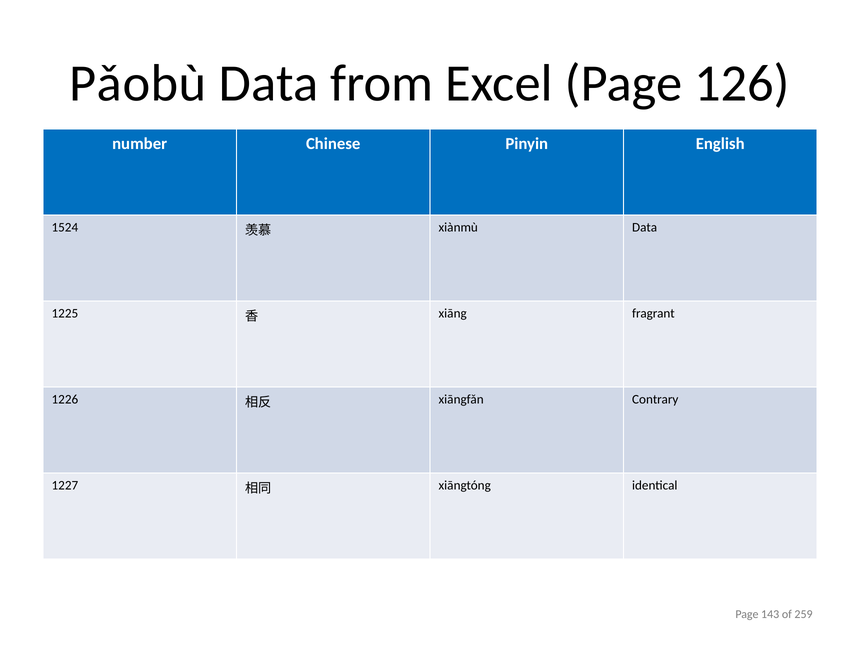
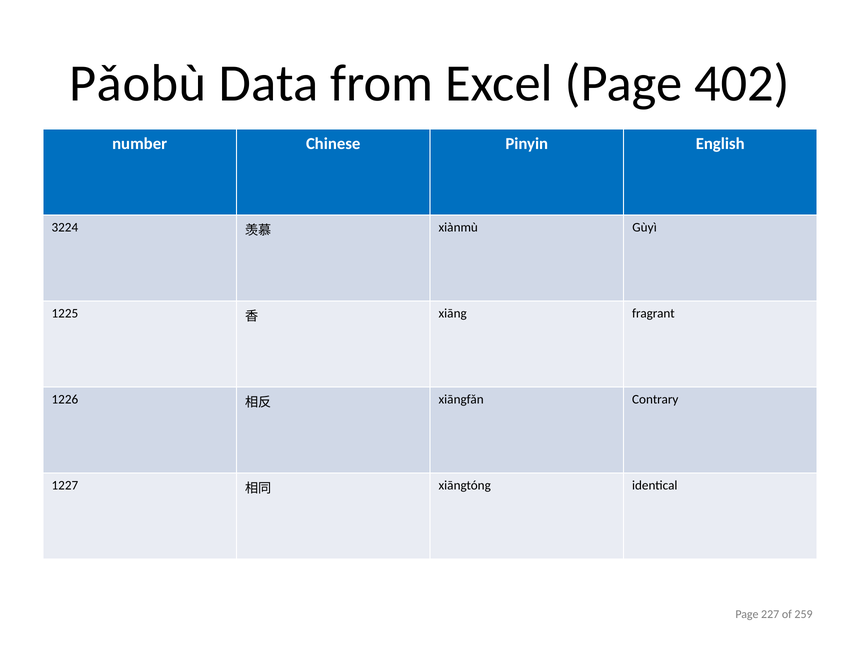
126: 126 -> 402
1524: 1524 -> 3224
xiànmù Data: Data -> Gùyì
143: 143 -> 227
